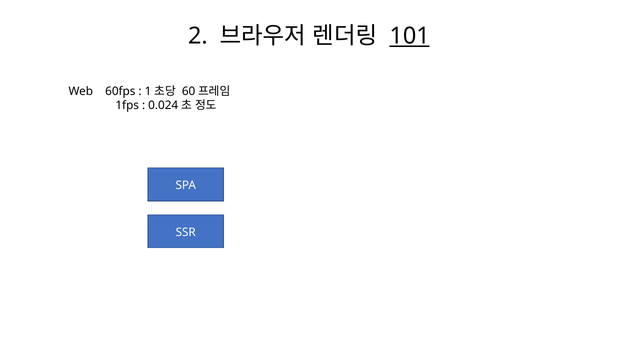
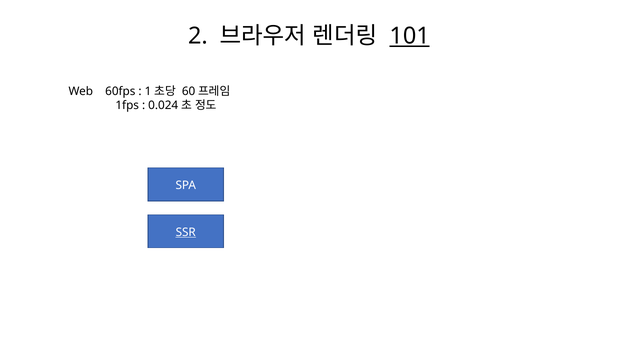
SSR underline: none -> present
